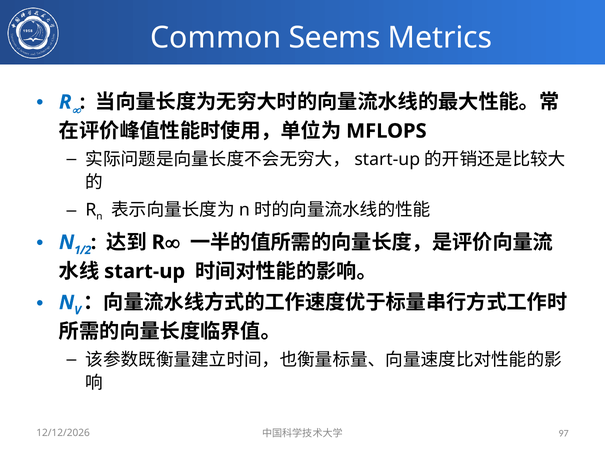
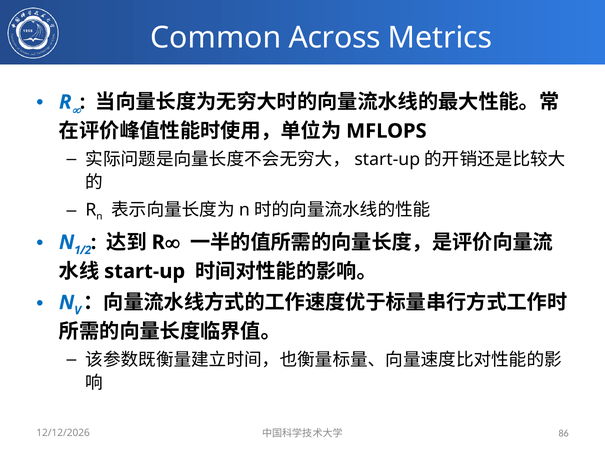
Seems: Seems -> Across
97: 97 -> 86
